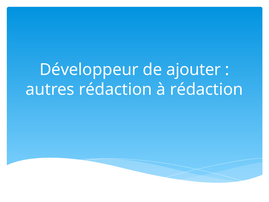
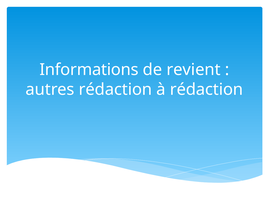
Développeur: Développeur -> Informations
ajouter: ajouter -> revient
